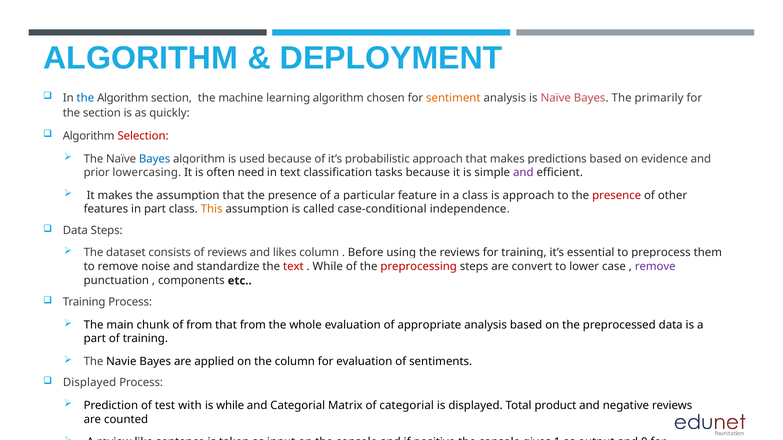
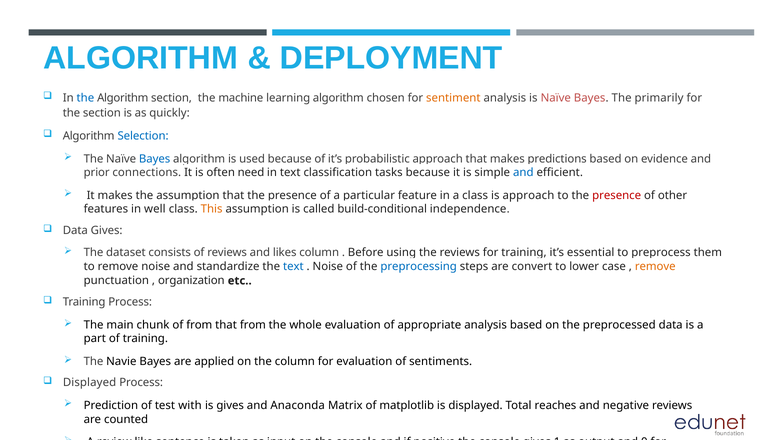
Selection colour: red -> blue
lowercasing: lowercasing -> connections
and at (523, 172) colour: purple -> blue
in part: part -> well
case-conditional: case-conditional -> build-conditional
Data Steps: Steps -> Gives
text at (293, 267) colour: red -> blue
While at (328, 267): While -> Noise
preprocessing colour: red -> blue
remove at (655, 267) colour: purple -> orange
components: components -> organization
is while: while -> gives
and Categorial: Categorial -> Anaconda
of categorial: categorial -> matplotlib
product: product -> reaches
